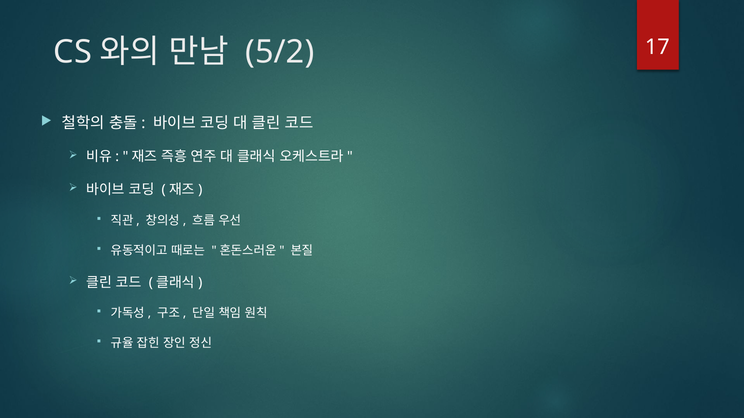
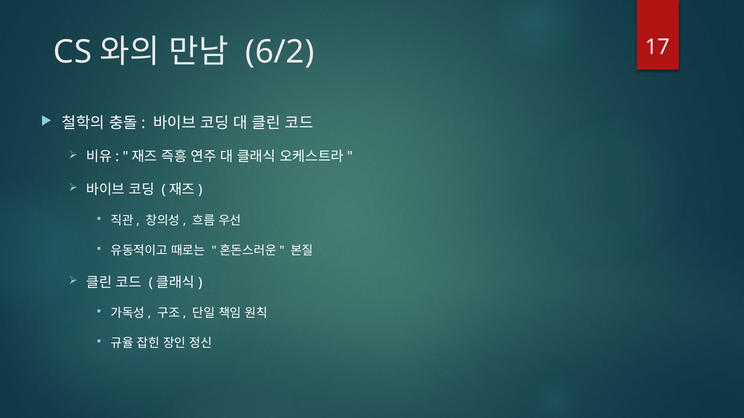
5/2: 5/2 -> 6/2
